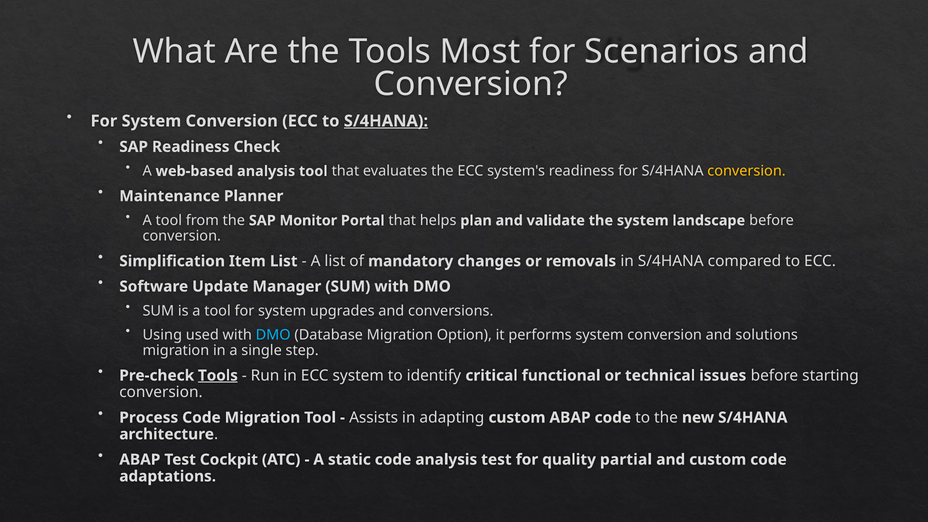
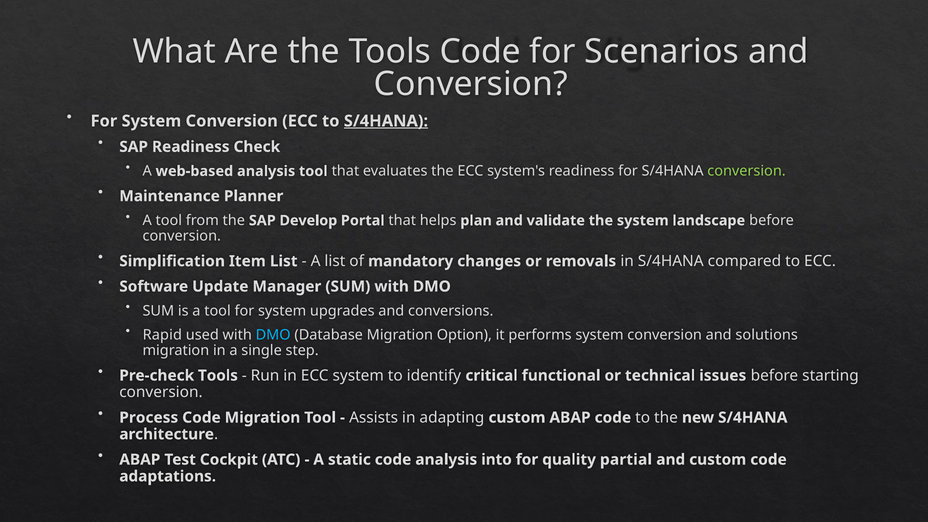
Tools Most: Most -> Code
conversion at (747, 171) colour: yellow -> light green
Monitor: Monitor -> Develop
Using: Using -> Rapid
Tools at (218, 376) underline: present -> none
analysis test: test -> into
